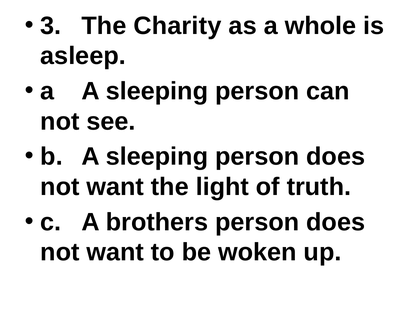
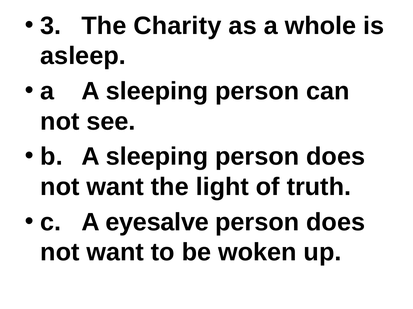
brothers: brothers -> eyesalve
